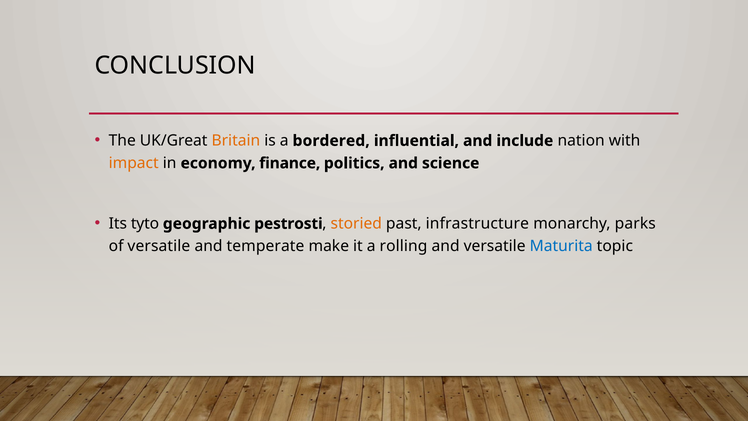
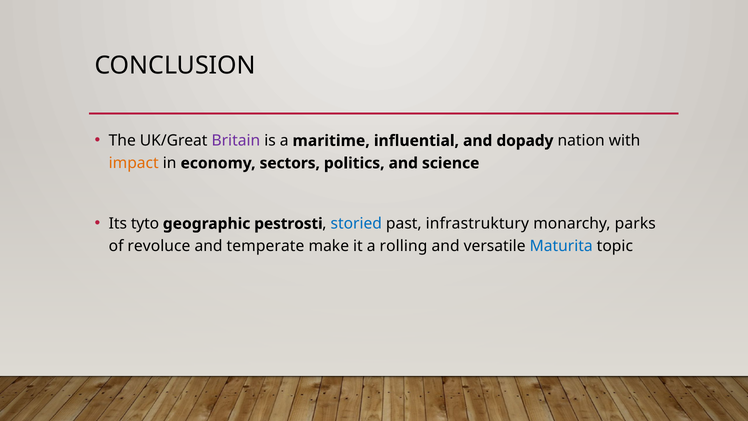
Britain colour: orange -> purple
bordered: bordered -> maritime
include: include -> dopady
finance: finance -> sectors
storied colour: orange -> blue
infrastructure: infrastructure -> infrastruktury
of versatile: versatile -> revoluce
